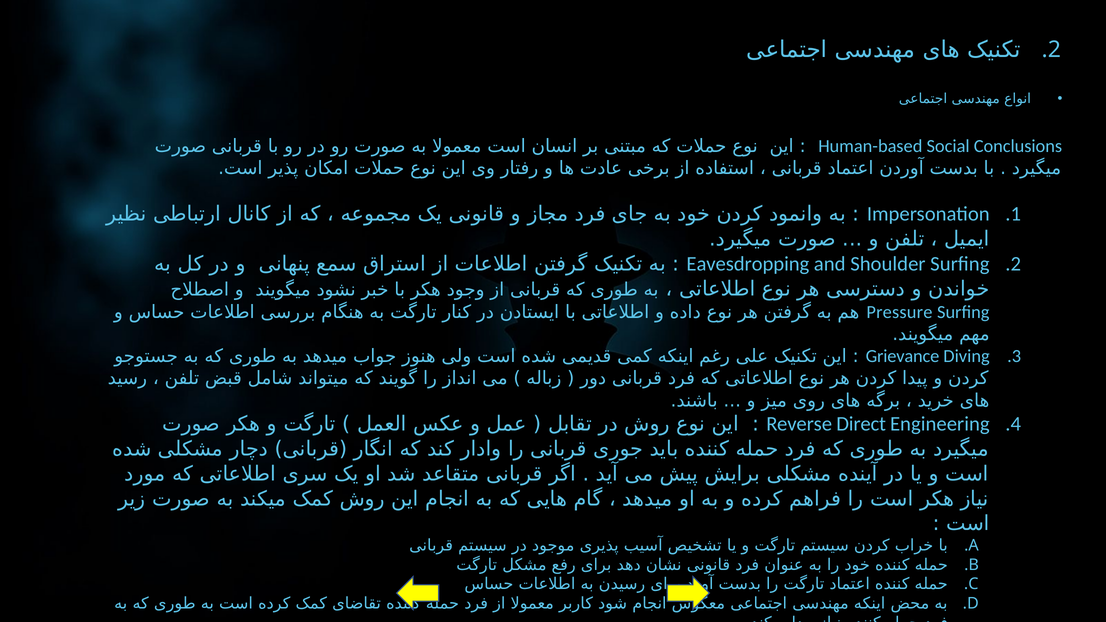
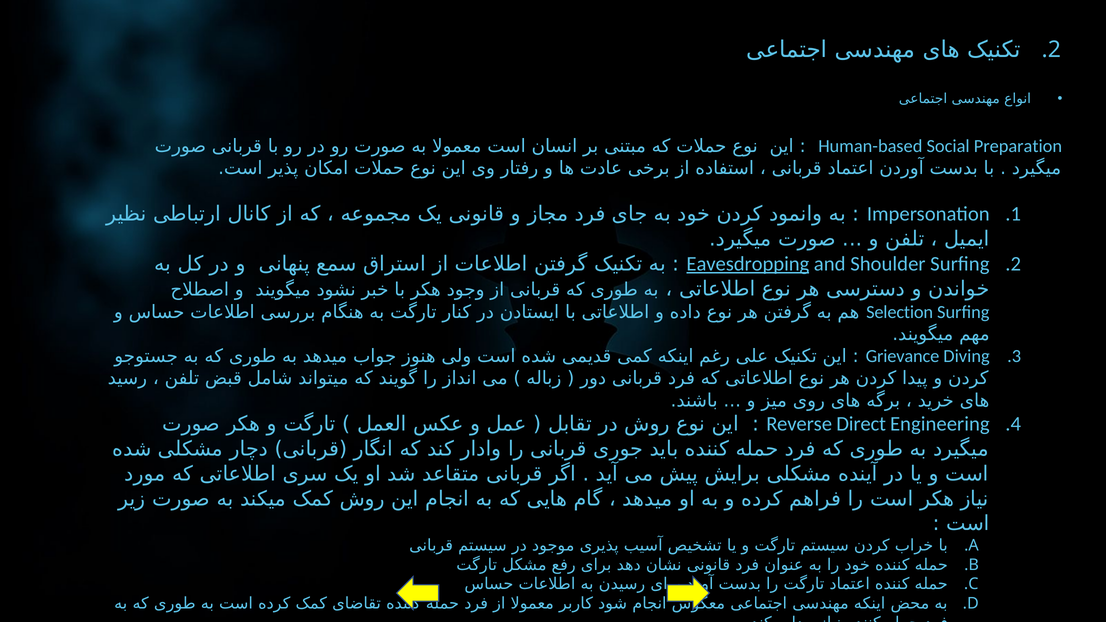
Conclusions: Conclusions -> Preparation
Eavesdropping underline: none -> present
Pressure: Pressure -> Selection
